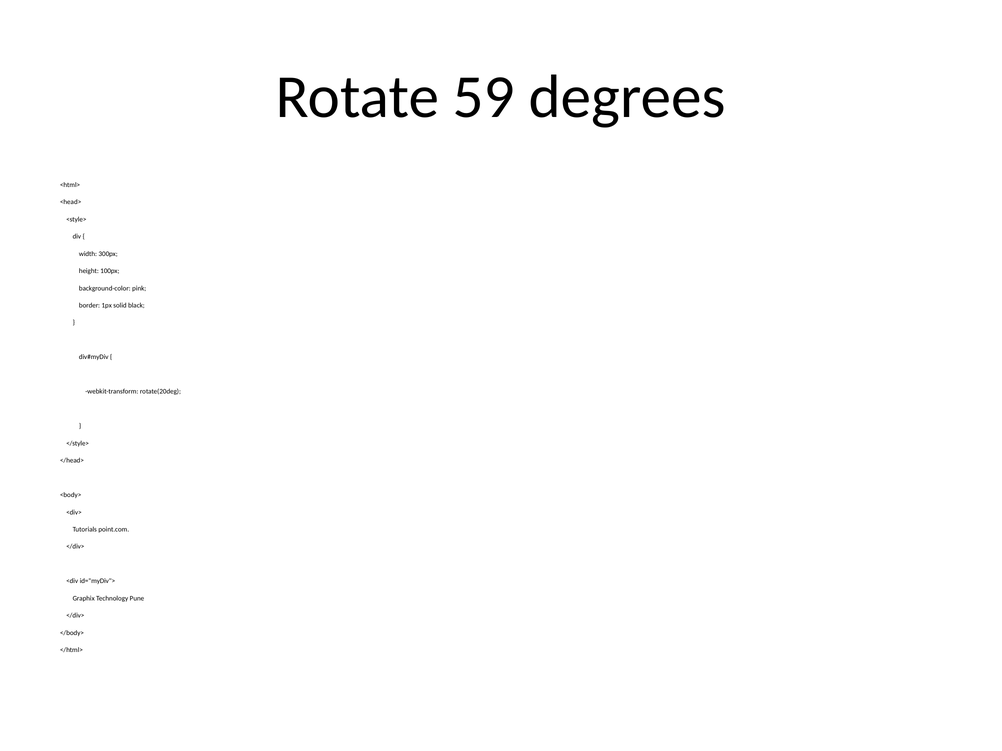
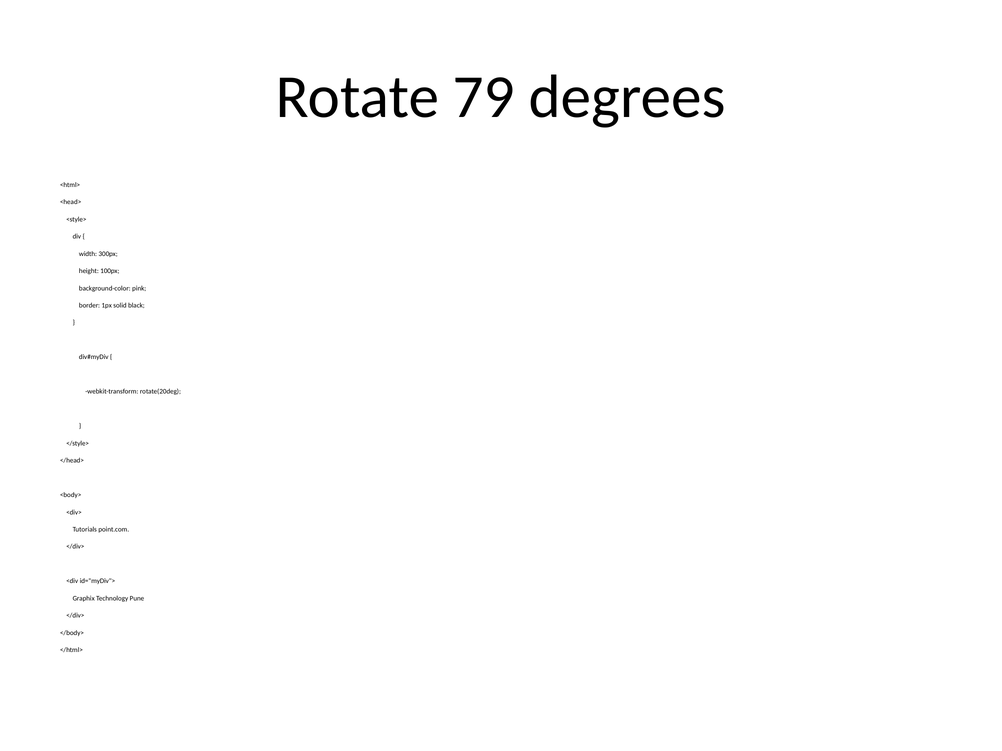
59: 59 -> 79
